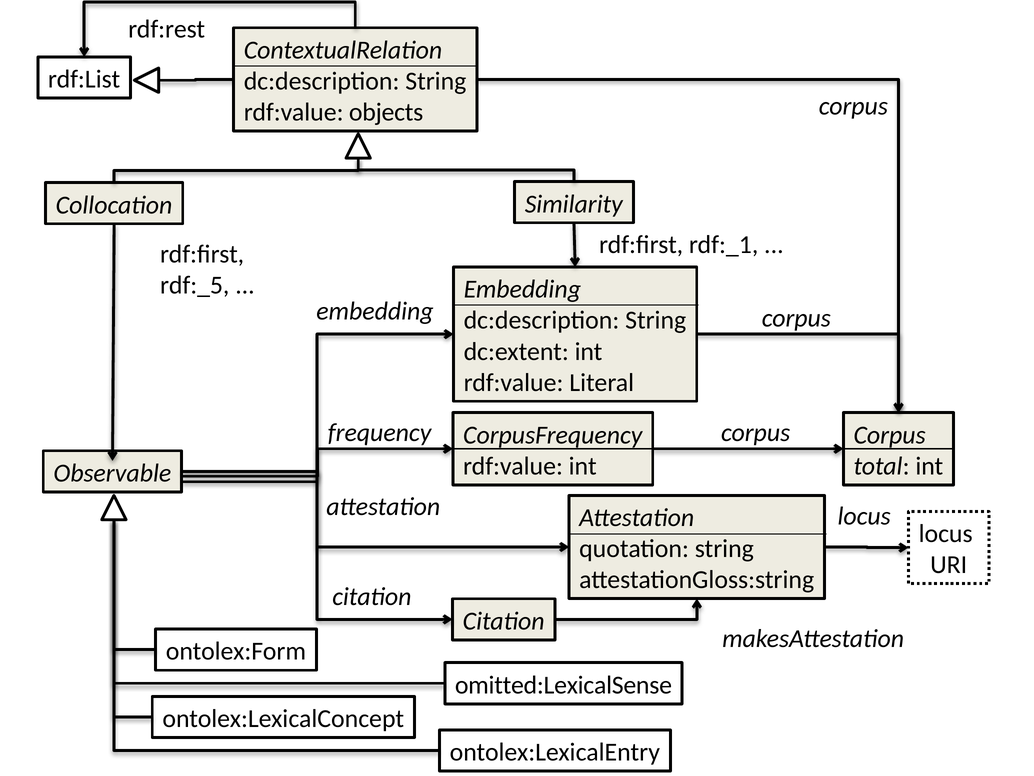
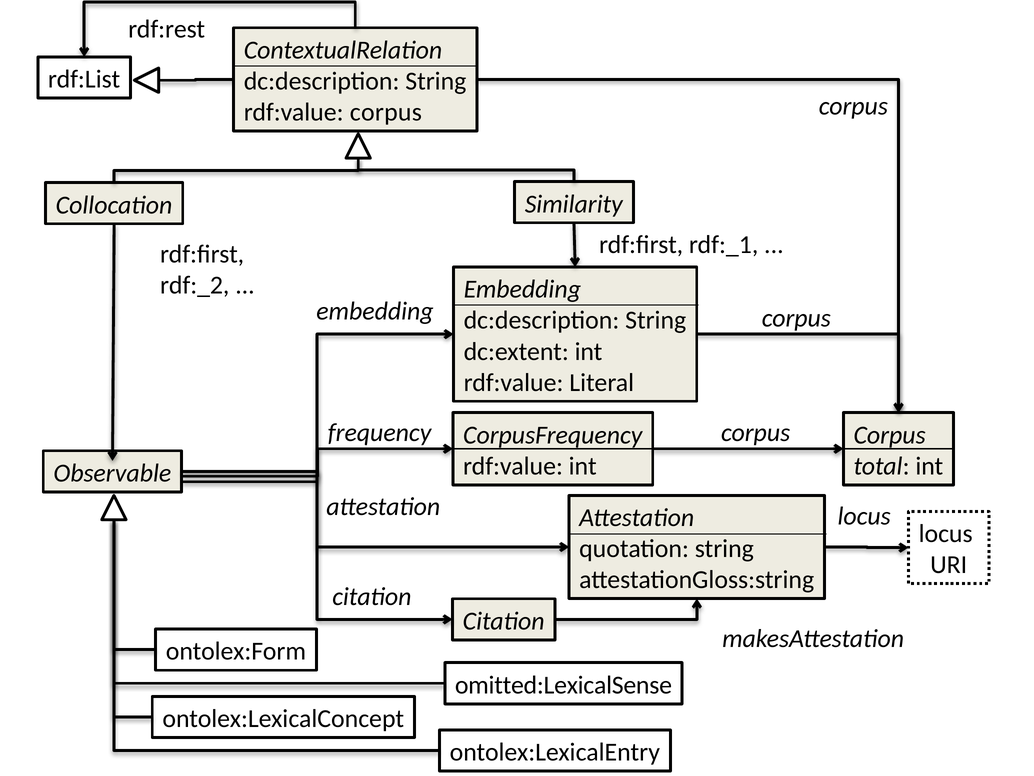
rdf:value objects: objects -> corpus
rdf:_5: rdf:_5 -> rdf:_2
